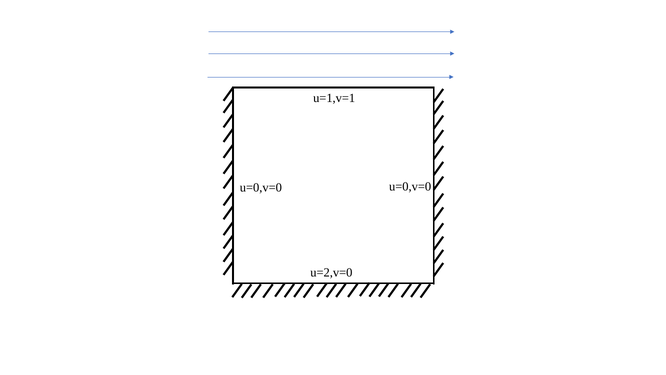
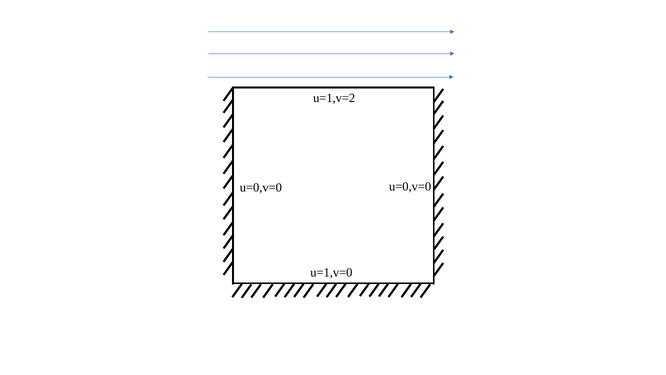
u=1,v=1: u=1,v=1 -> u=1,v=2
u=2,v=0: u=2,v=0 -> u=1,v=0
